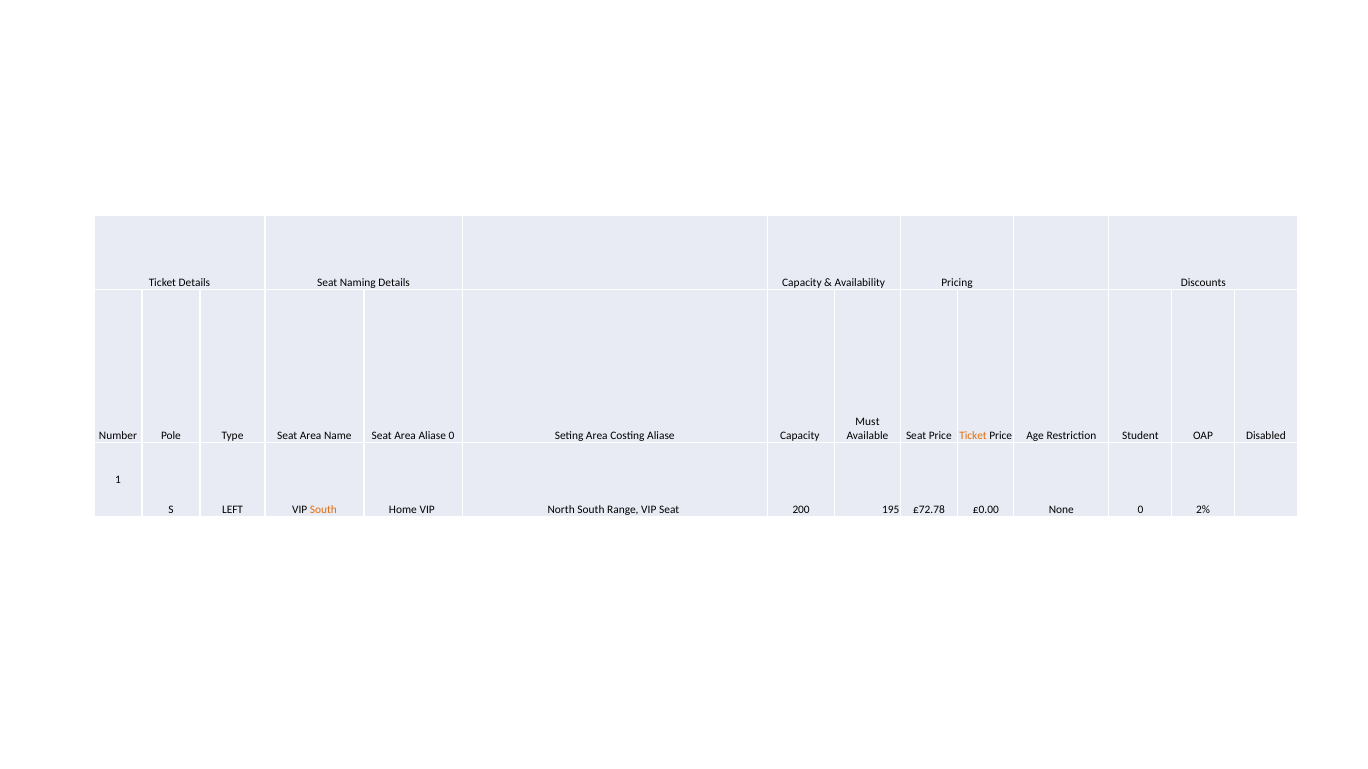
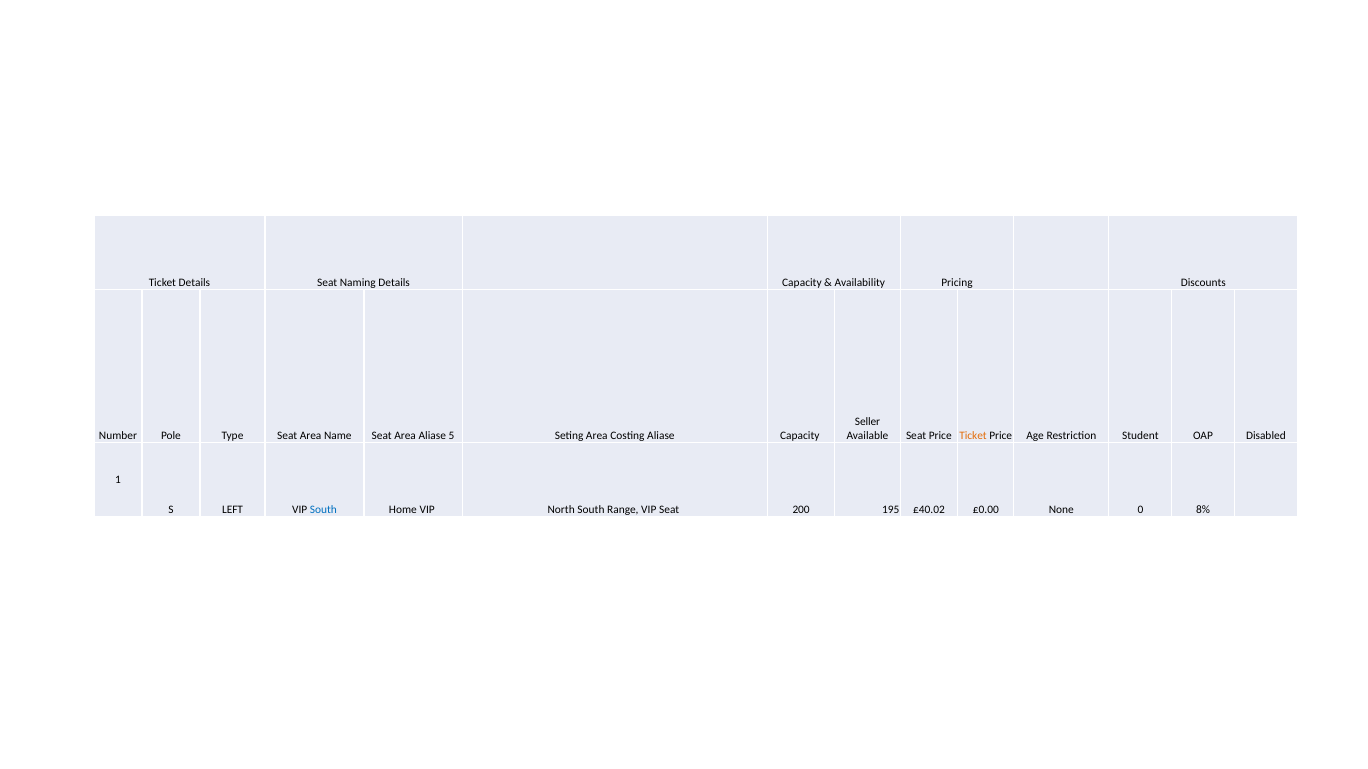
Must: Must -> Seller
Aliase 0: 0 -> 5
South at (323, 510) colour: orange -> blue
£72.78: £72.78 -> £40.02
2%: 2% -> 8%
